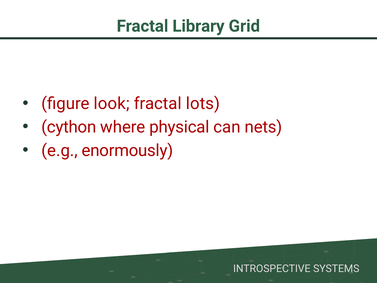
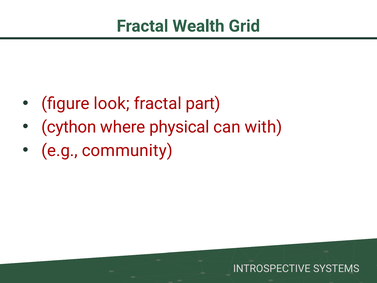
Library: Library -> Wealth
lots: lots -> part
nets: nets -> with
enormously: enormously -> community
